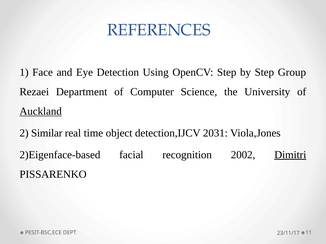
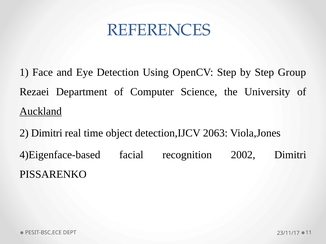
2 Similar: Similar -> Dimitri
2031: 2031 -> 2063
2)Eigenface-based: 2)Eigenface-based -> 4)Eigenface-based
Dimitri at (290, 155) underline: present -> none
